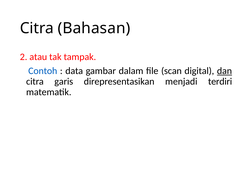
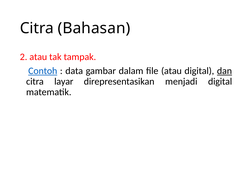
Contoh underline: none -> present
file scan: scan -> atau
garis: garis -> layar
menjadi terdiri: terdiri -> digital
